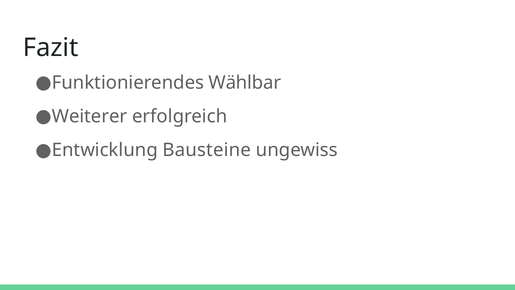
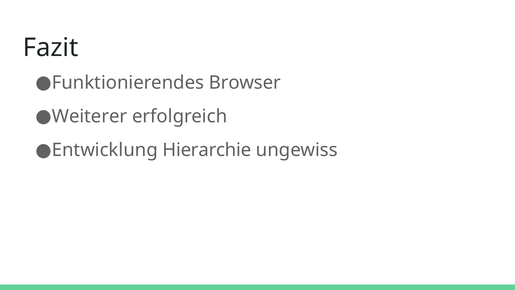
Wählbar: Wählbar -> Browser
Bausteine: Bausteine -> Hierarchie
